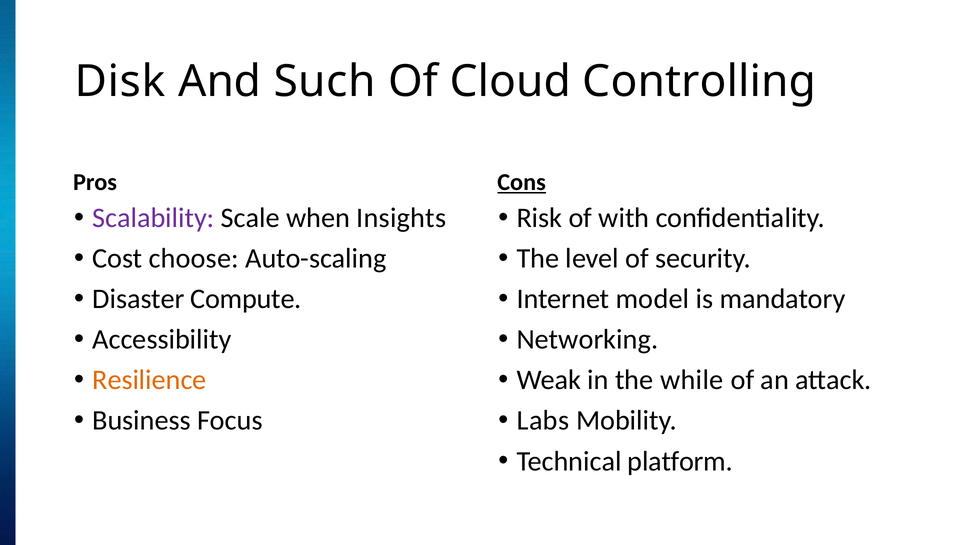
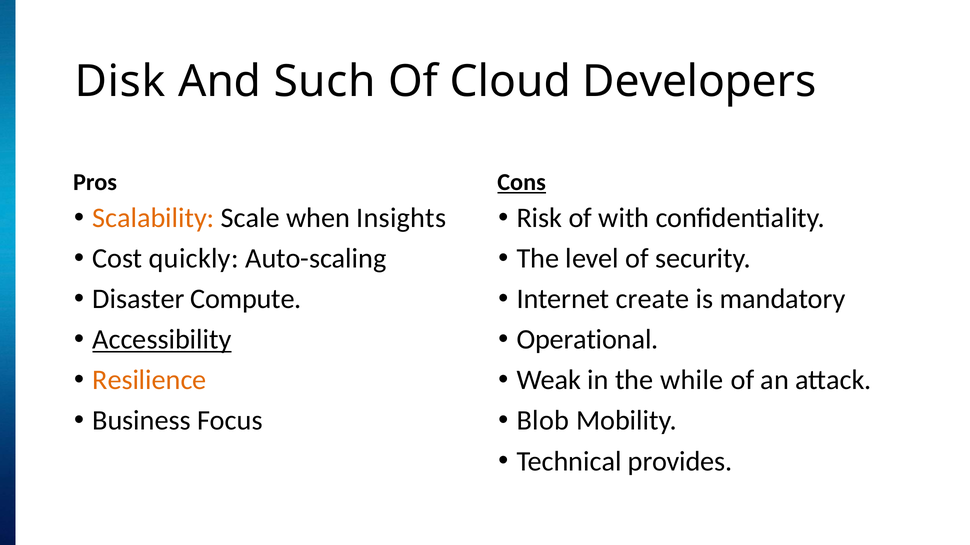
Controlling: Controlling -> Developers
Scalability colour: purple -> orange
choose: choose -> quickly
model: model -> create
Accessibility underline: none -> present
Networking: Networking -> Operational
Labs: Labs -> Blob
platform: platform -> provides
